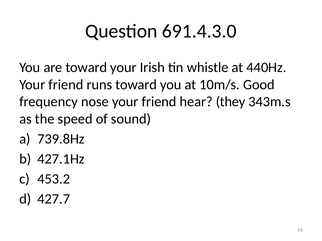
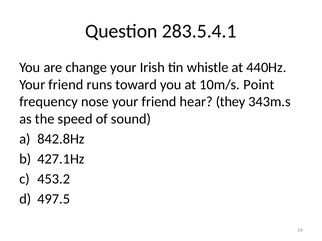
691.4.3.0: 691.4.3.0 -> 283.5.4.1
are toward: toward -> change
Good: Good -> Point
739.8Hz: 739.8Hz -> 842.8Hz
427.7: 427.7 -> 497.5
